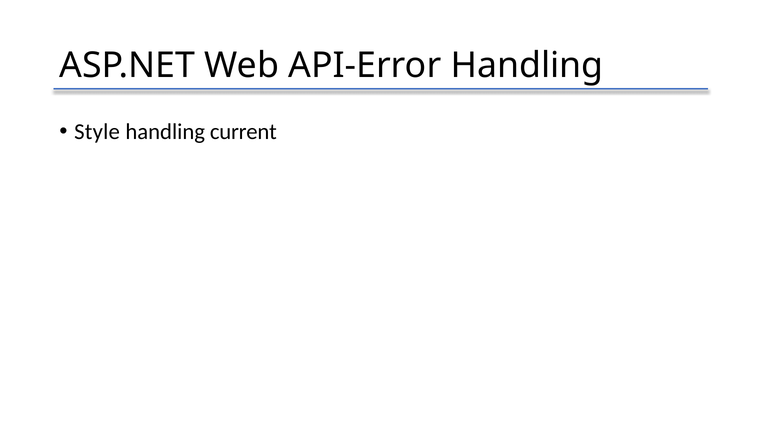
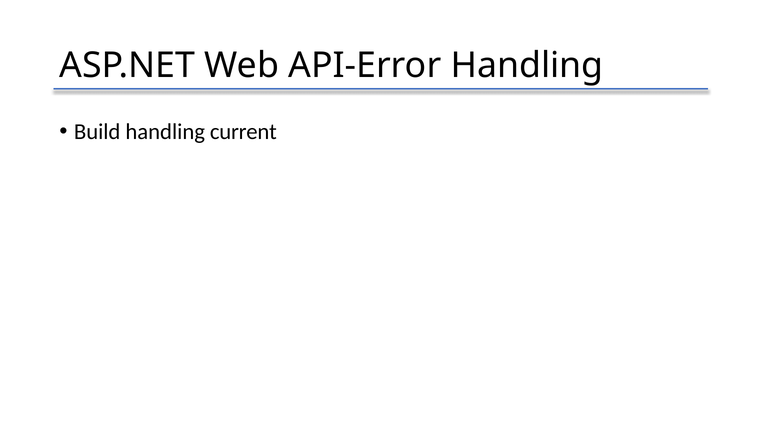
Style: Style -> Build
